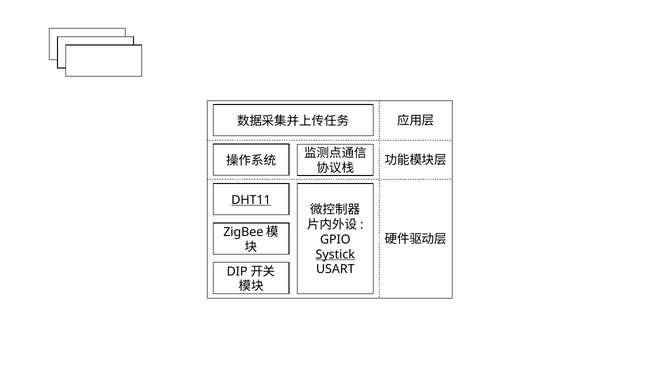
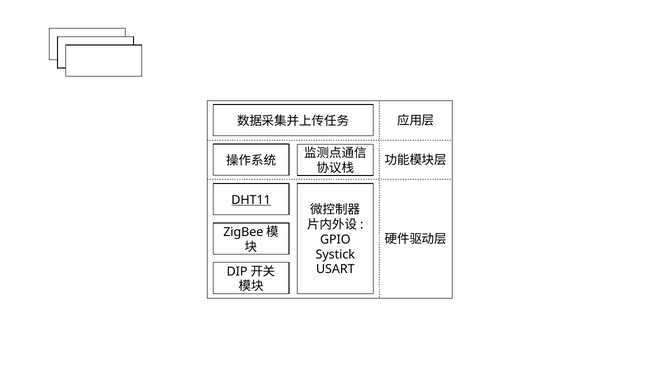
Systick underline: present -> none
